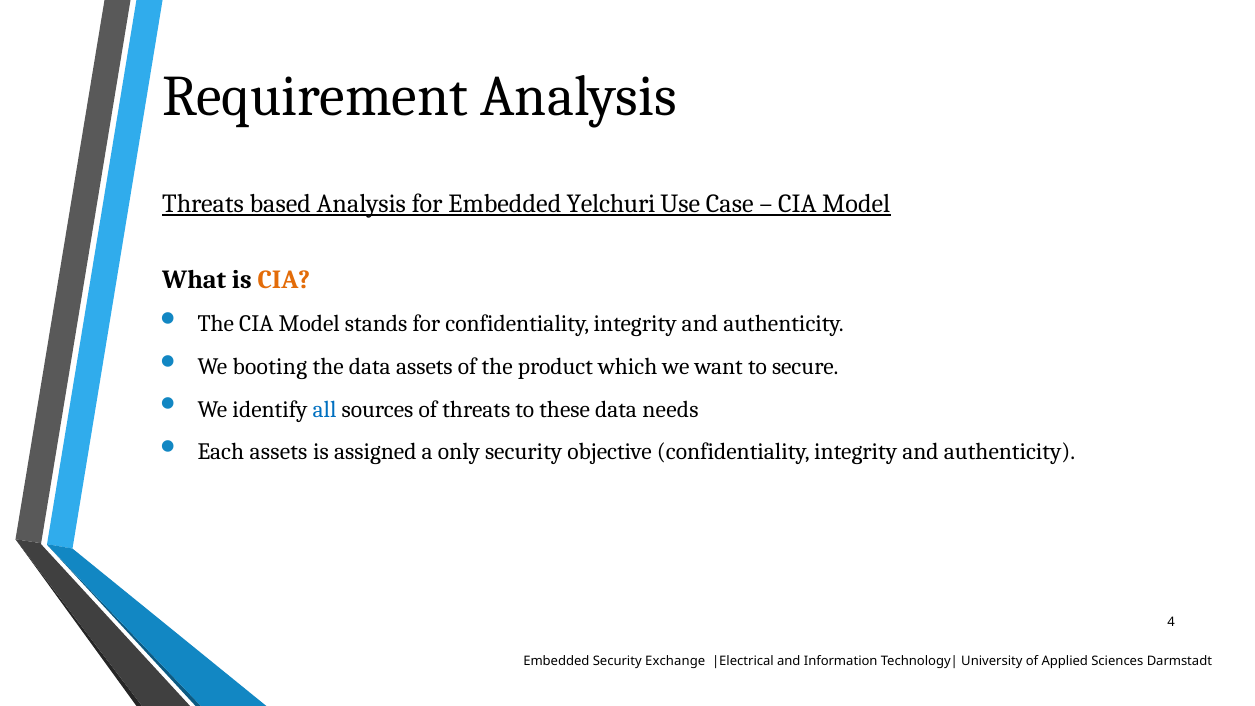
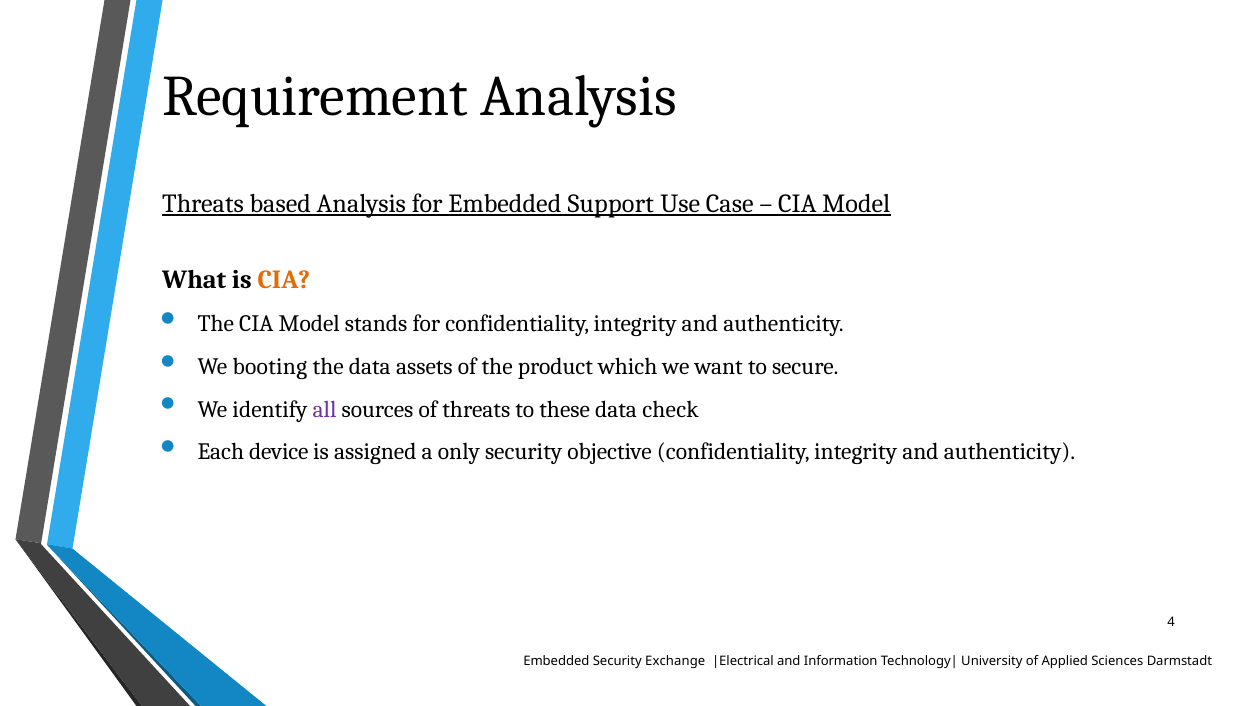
Yelchuri: Yelchuri -> Support
all colour: blue -> purple
needs: needs -> check
Each assets: assets -> device
